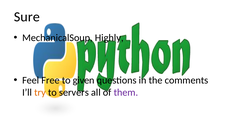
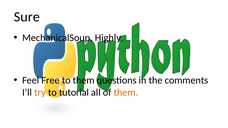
to given: given -> them
servers: servers -> tutorial
them at (126, 93) colour: purple -> orange
